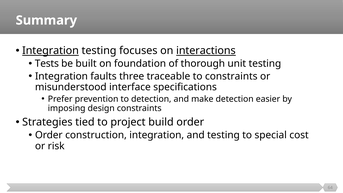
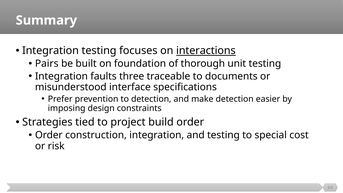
Integration at (50, 51) underline: present -> none
Tests: Tests -> Pairs
to constraints: constraints -> documents
